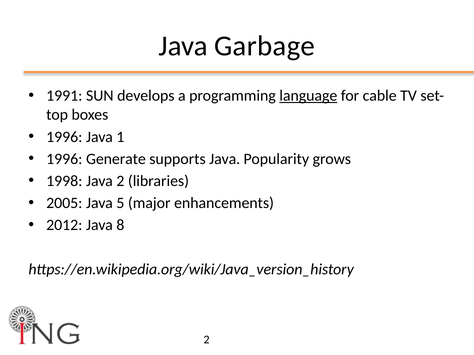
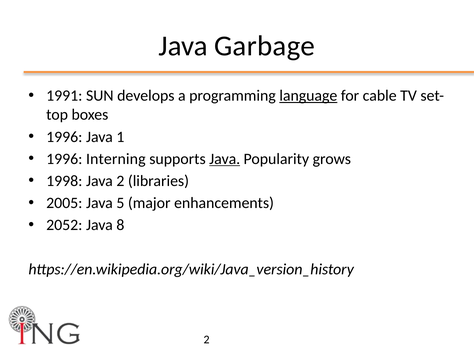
Generate: Generate -> Interning
Java at (225, 159) underline: none -> present
2012: 2012 -> 2052
